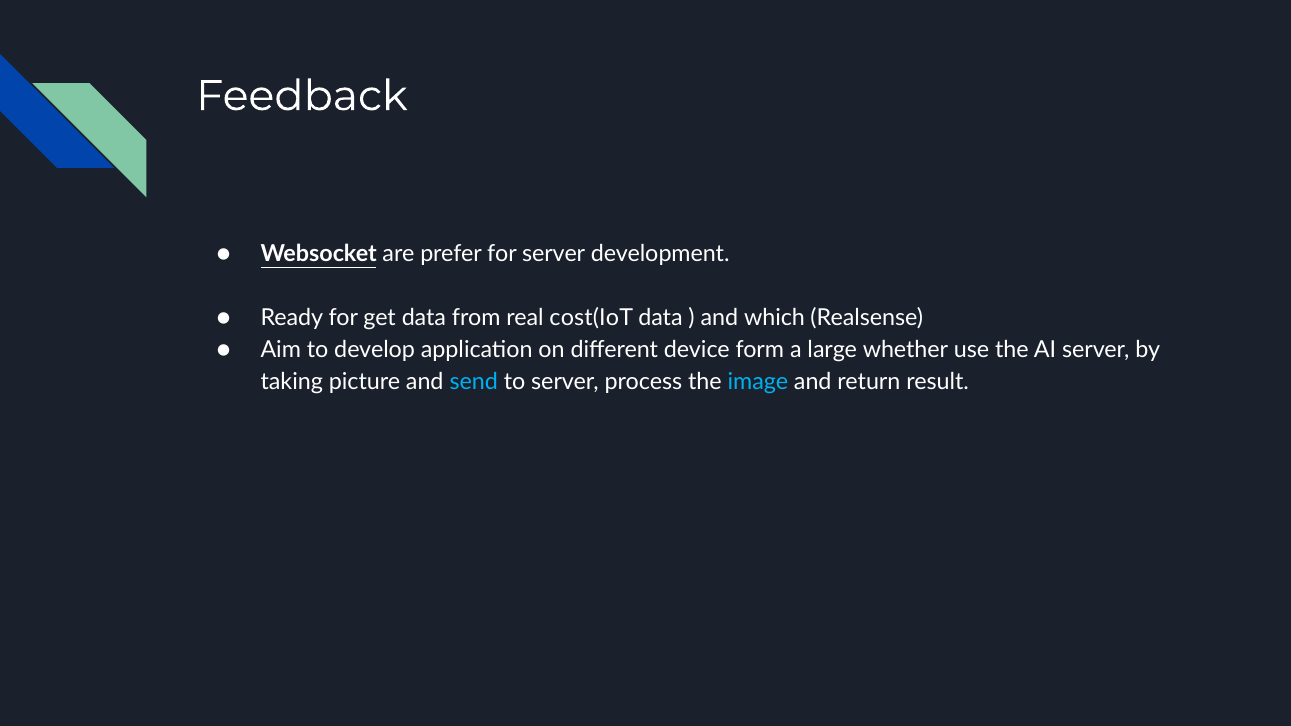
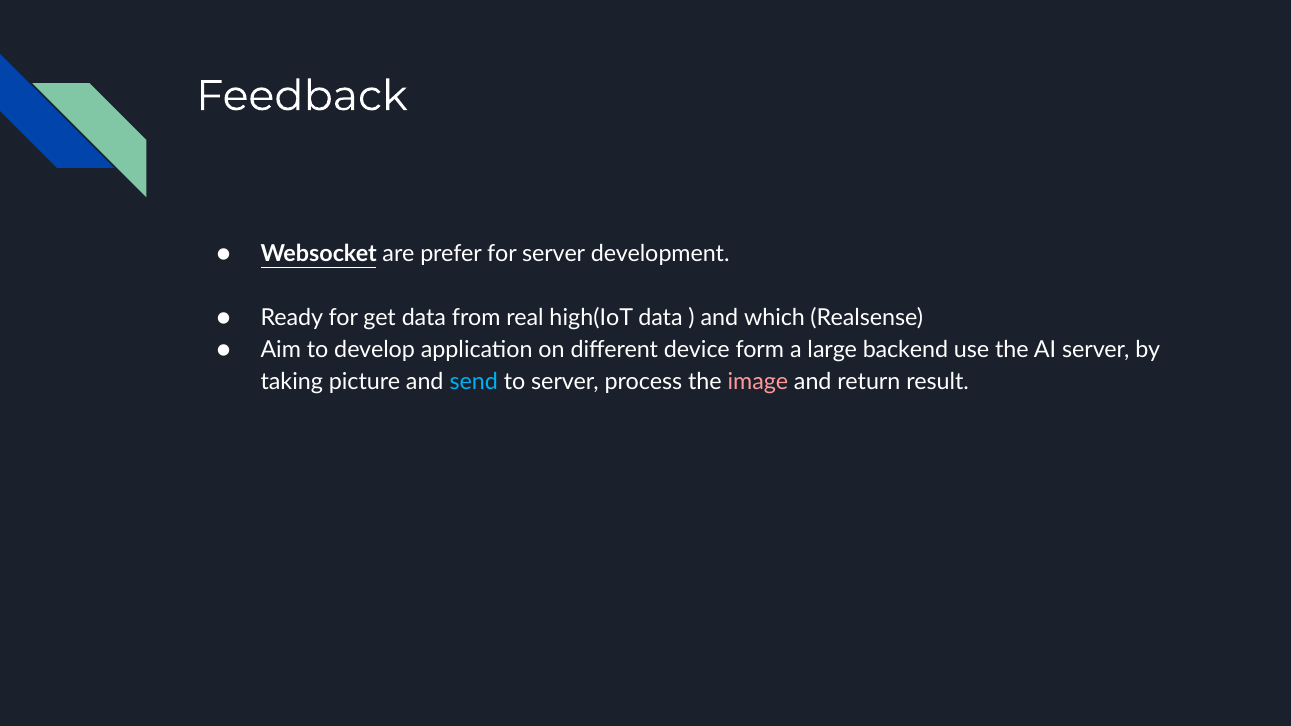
cost(IoT: cost(IoT -> high(IoT
whether: whether -> backend
image colour: light blue -> pink
